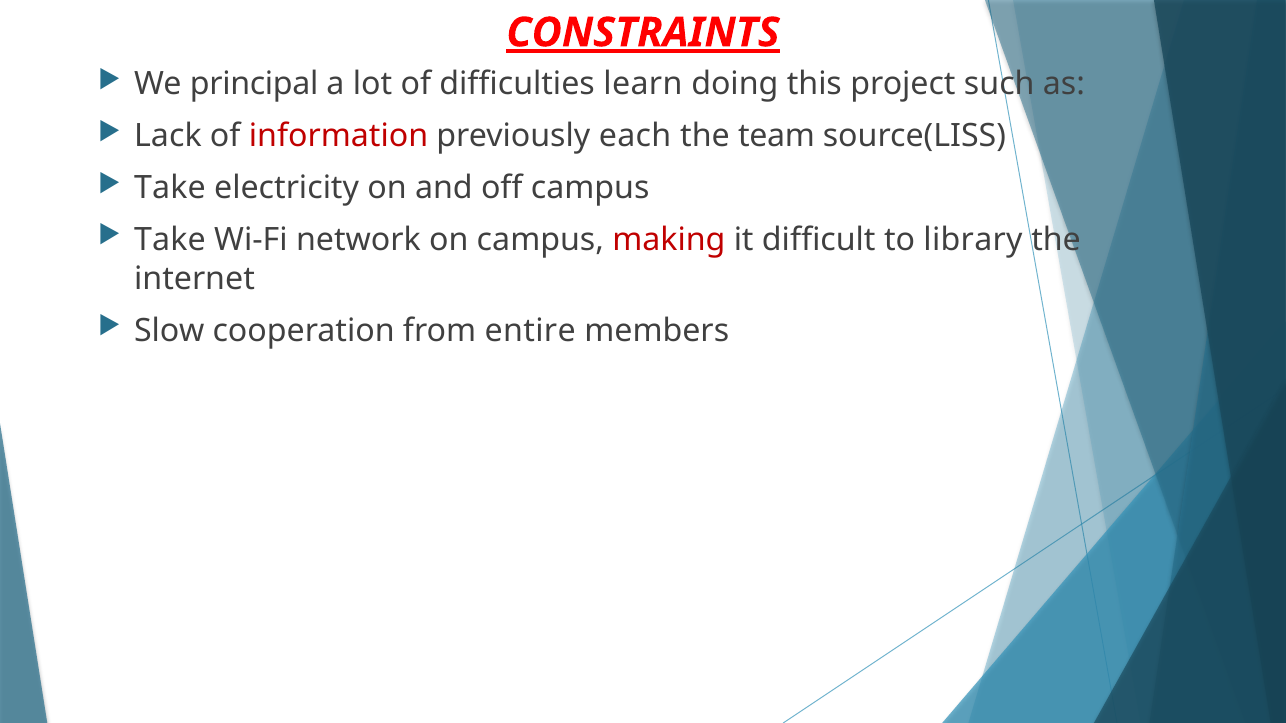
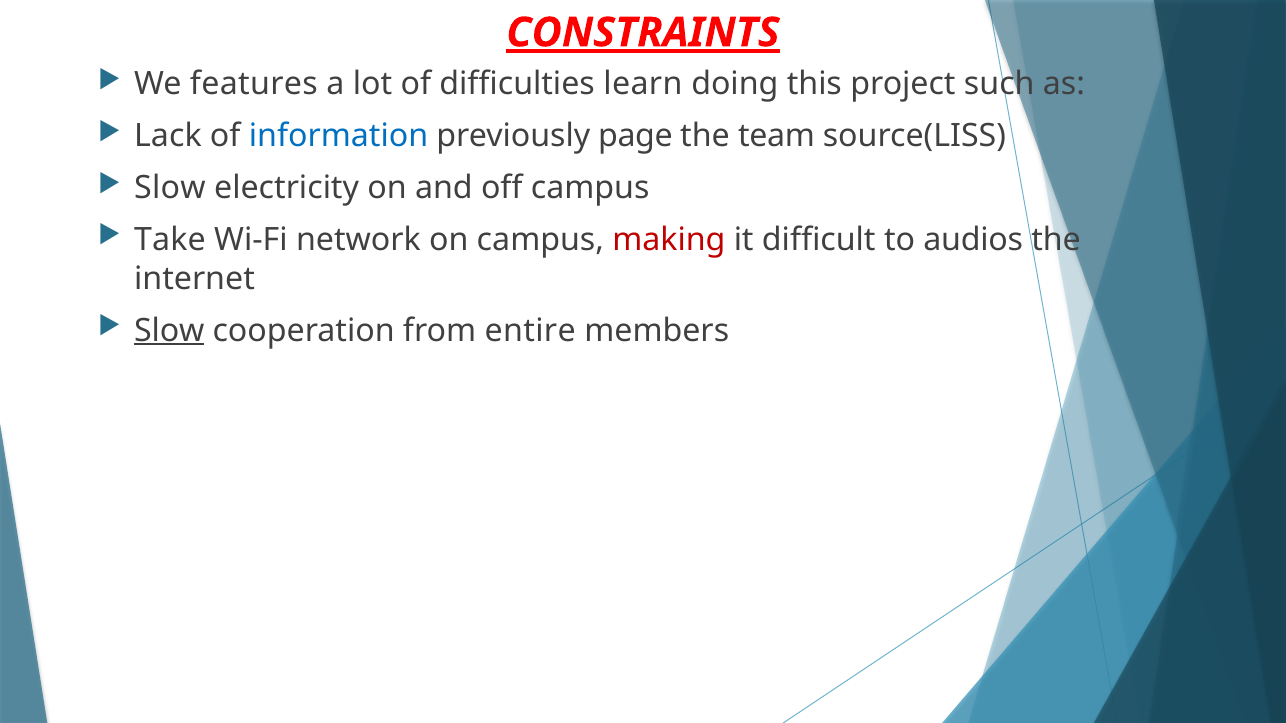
principal: principal -> features
information colour: red -> blue
each: each -> page
Take at (170, 188): Take -> Slow
library: library -> audios
Slow at (169, 331) underline: none -> present
